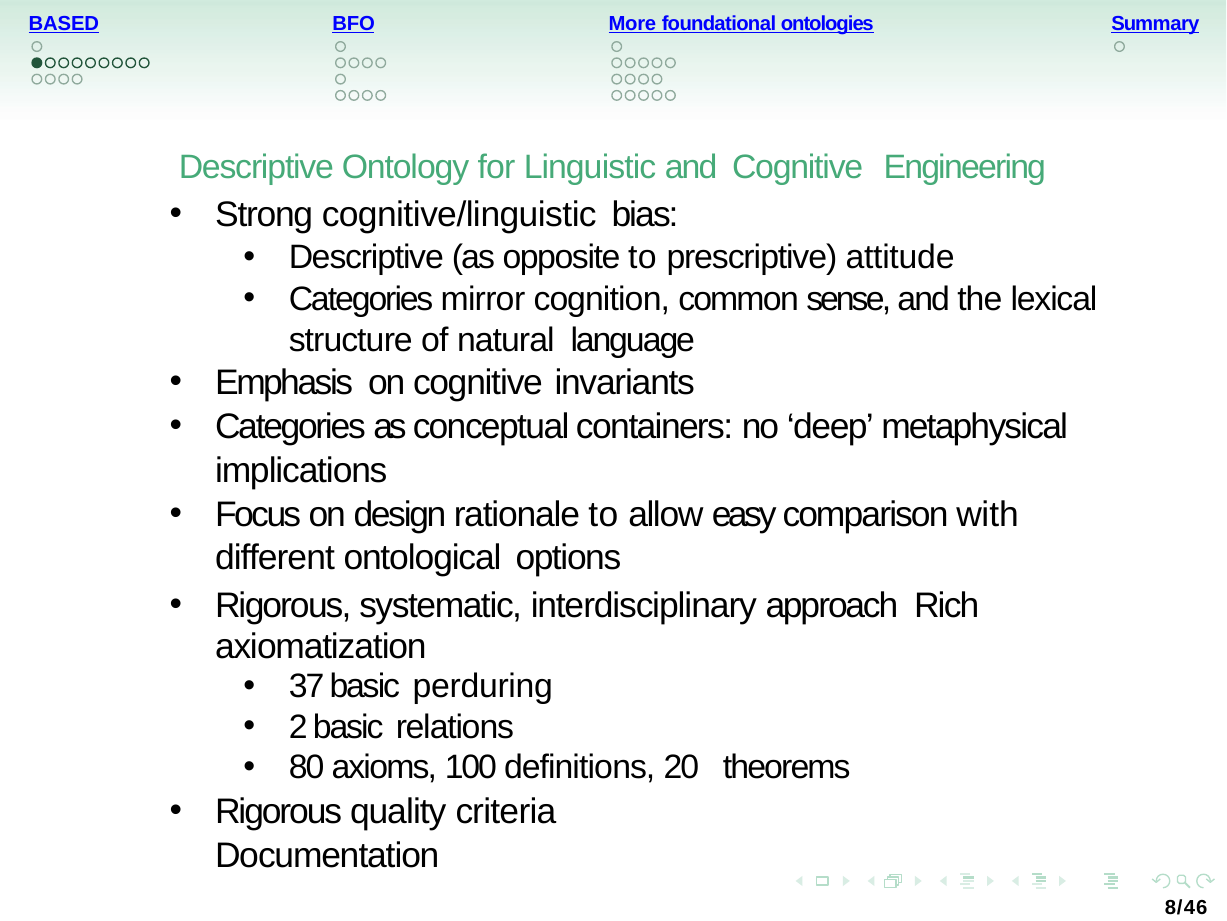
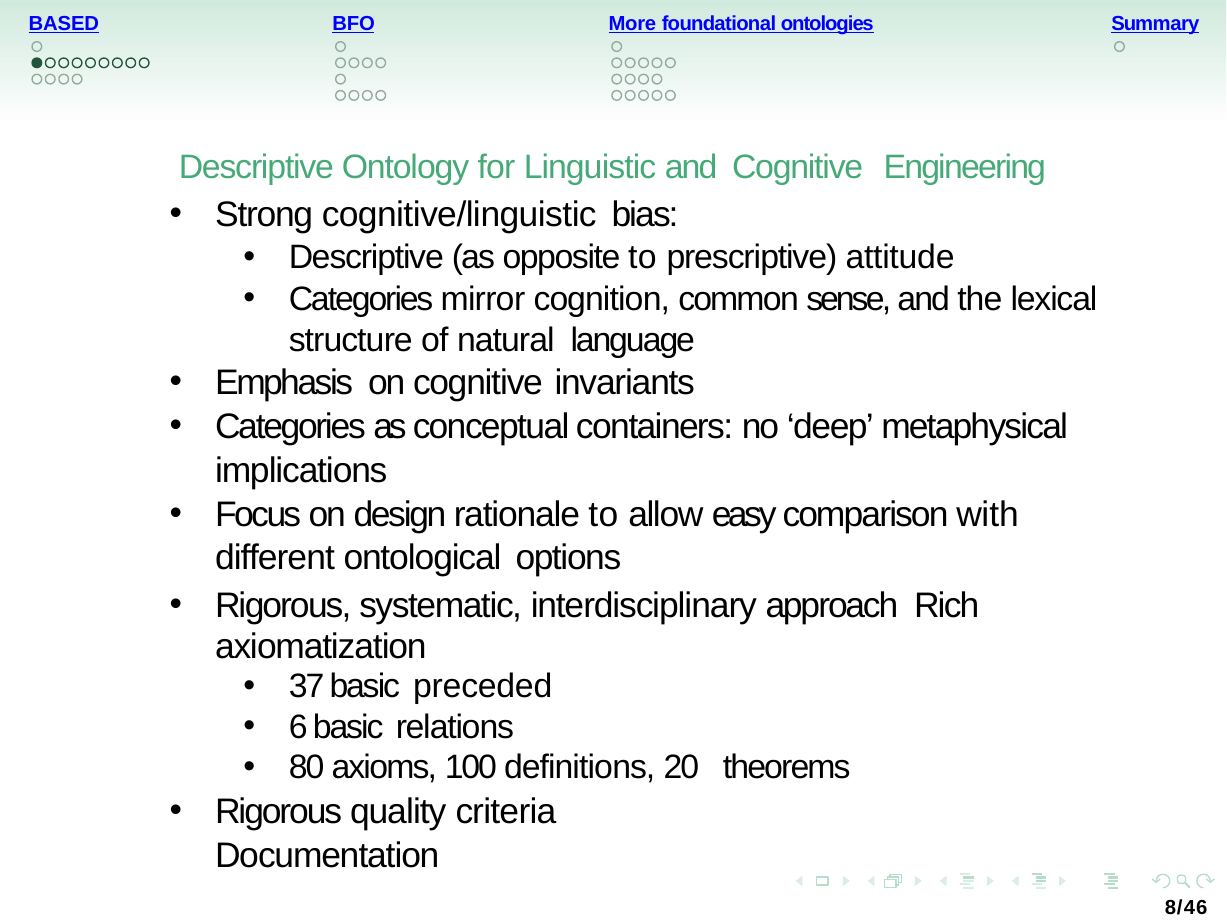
perduring: perduring -> preceded
2: 2 -> 6
